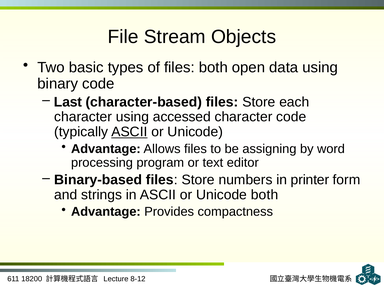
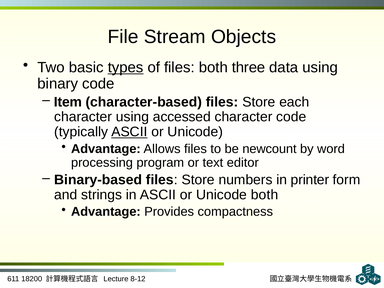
types underline: none -> present
open: open -> three
Last: Last -> Item
assigning: assigning -> newcount
